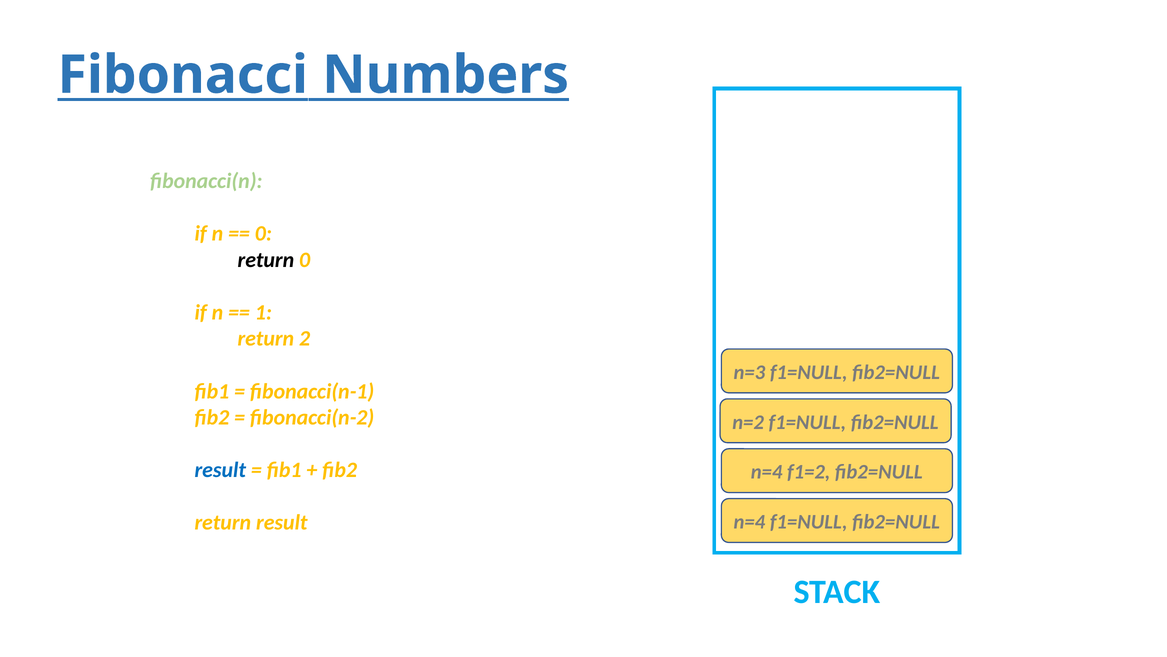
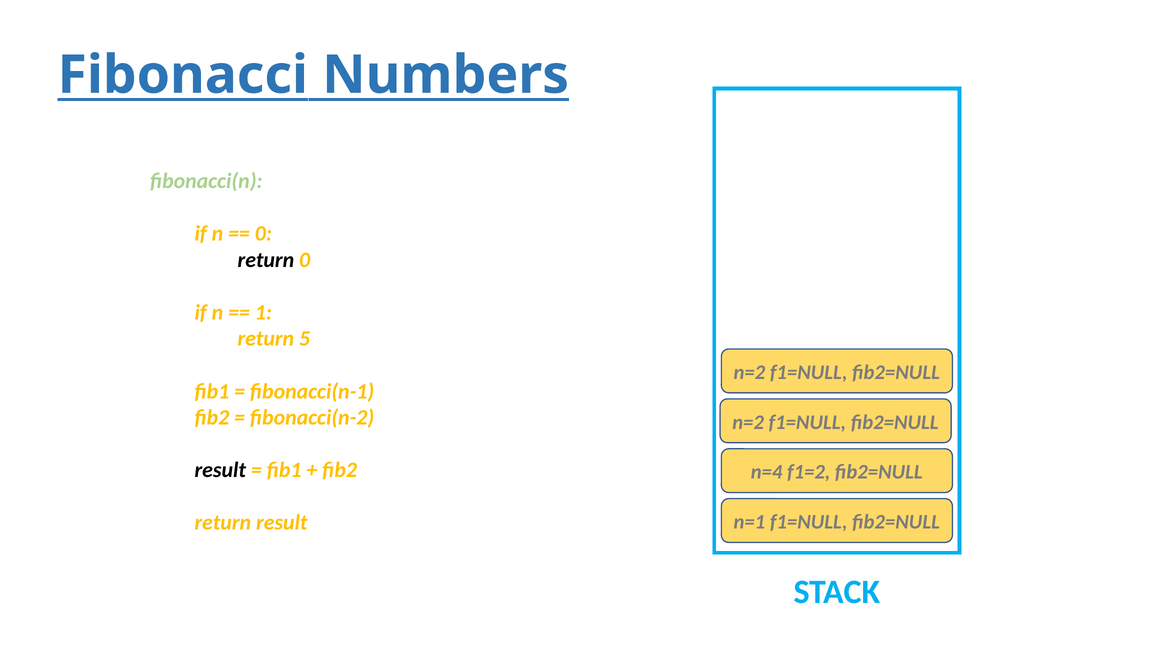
2: 2 -> 5
n=3 at (749, 372): n=3 -> n=2
result at (220, 470) colour: blue -> black
result n=4: n=4 -> n=1
